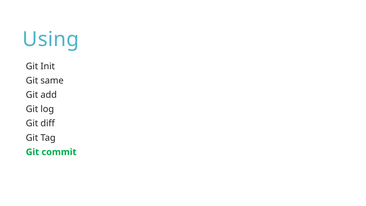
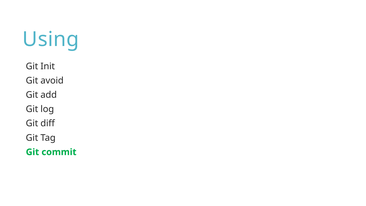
same: same -> avoid
